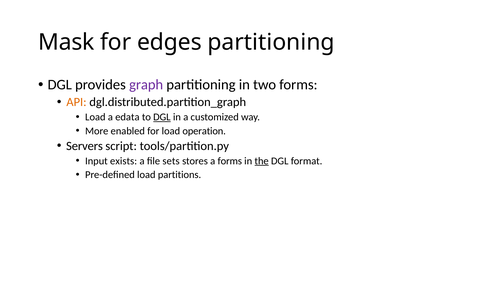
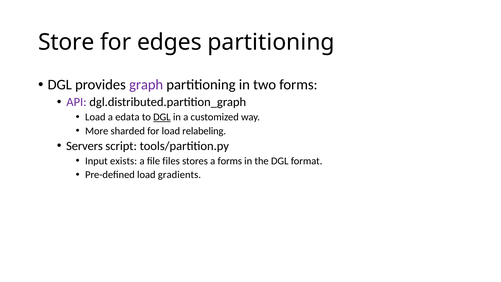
Mask: Mask -> Store
API colour: orange -> purple
enabled: enabled -> sharded
operation: operation -> relabeling
sets: sets -> files
the underline: present -> none
partitions: partitions -> gradients
